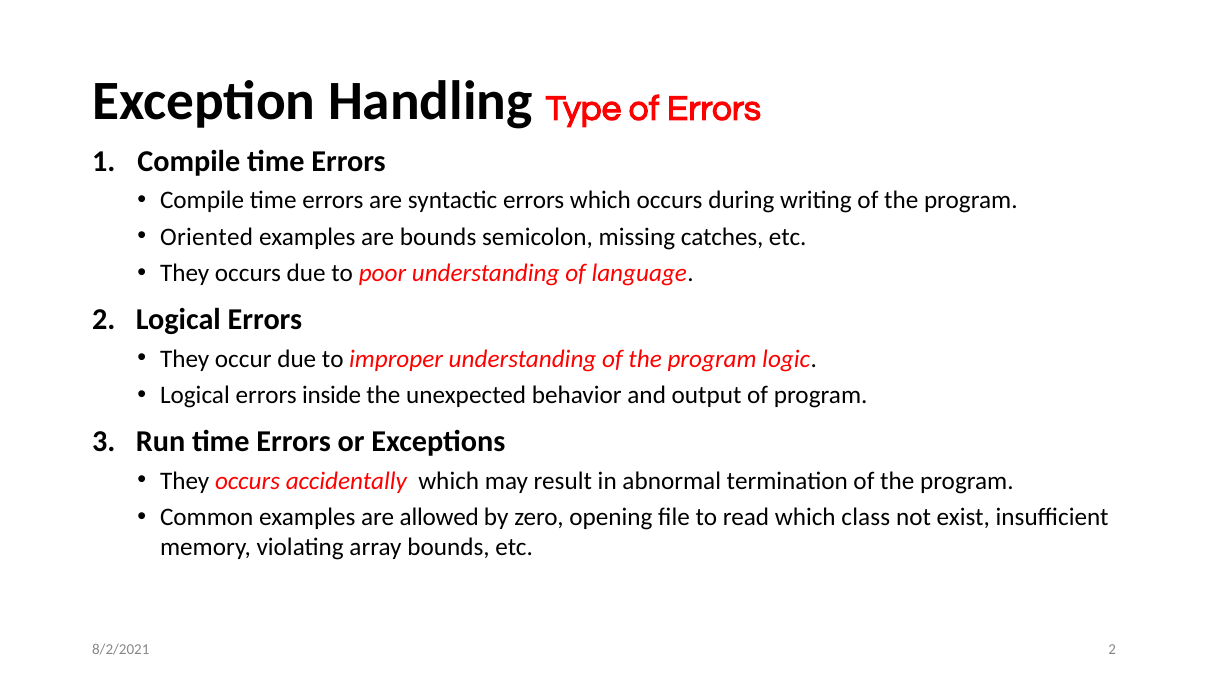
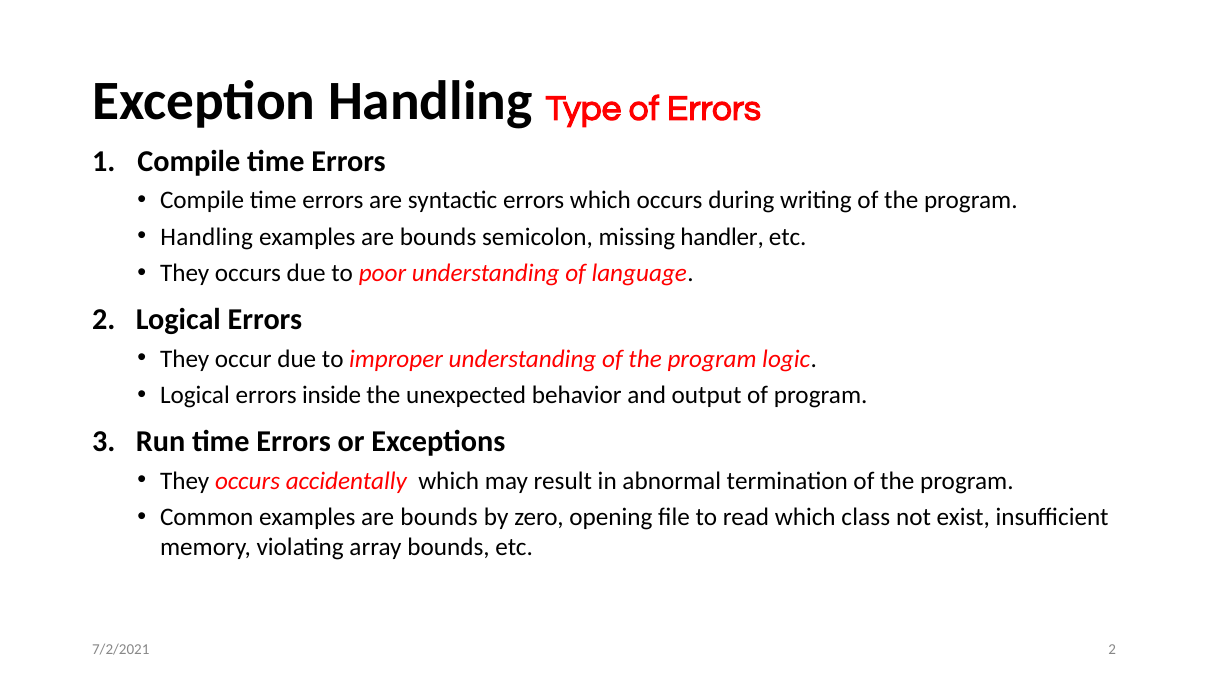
Oriented at (207, 237): Oriented -> Handling
catches: catches -> handler
Common examples are allowed: allowed -> bounds
8/2/2021: 8/2/2021 -> 7/2/2021
